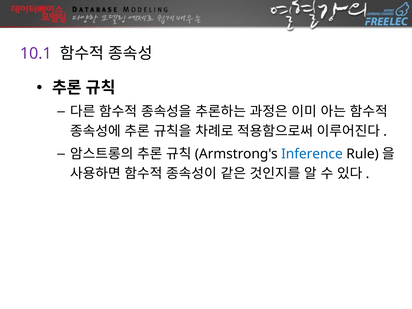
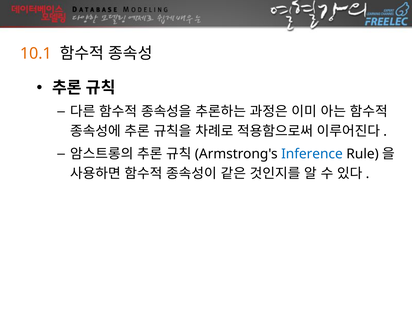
10.1 colour: purple -> orange
